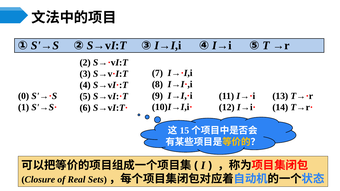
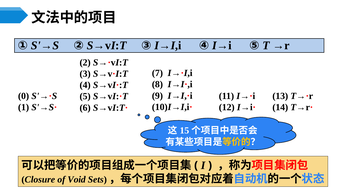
Real: Real -> Void
